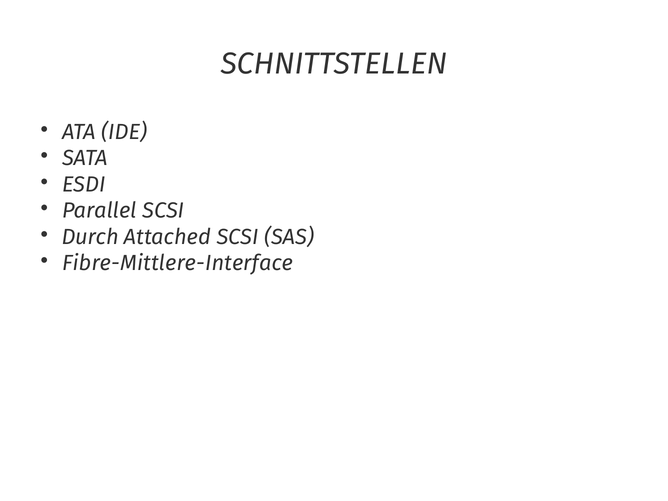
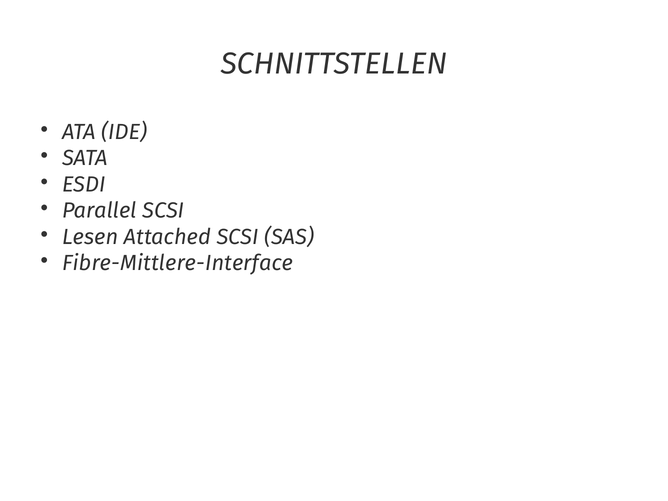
Durch: Durch -> Lesen
